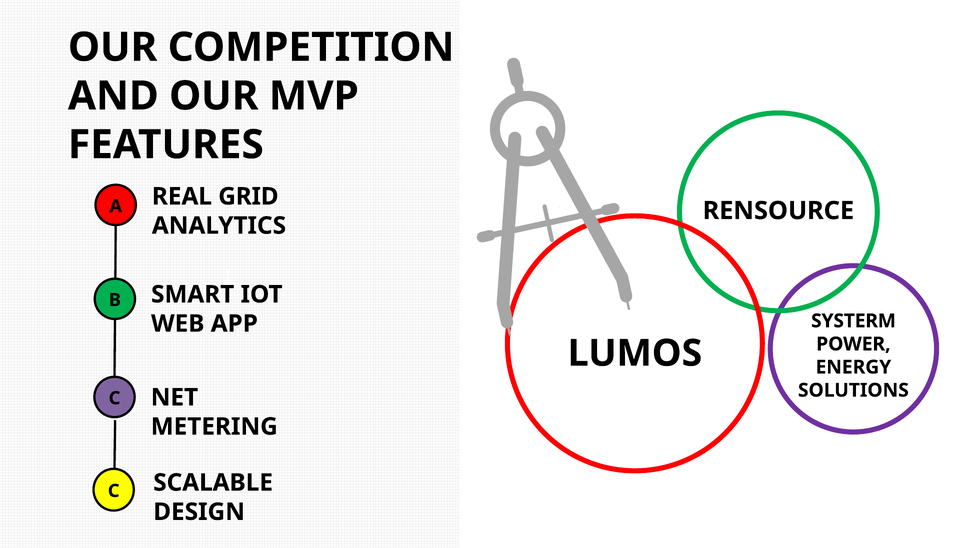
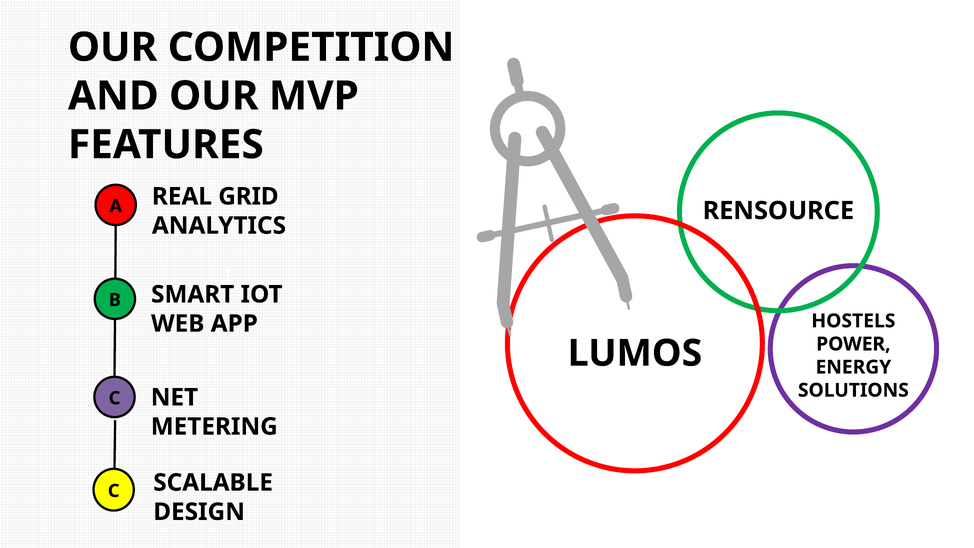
SYSTERM: SYSTERM -> HOSTELS
